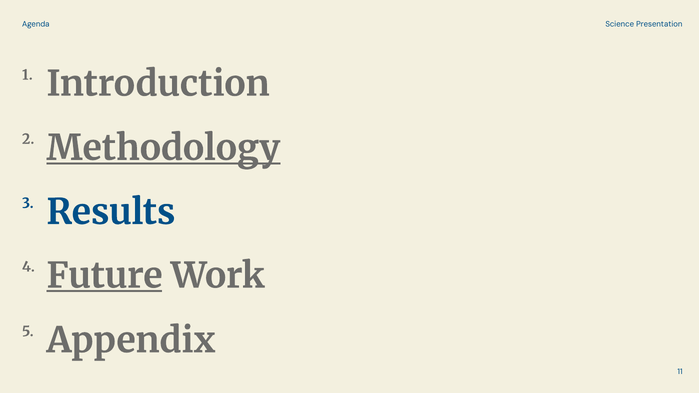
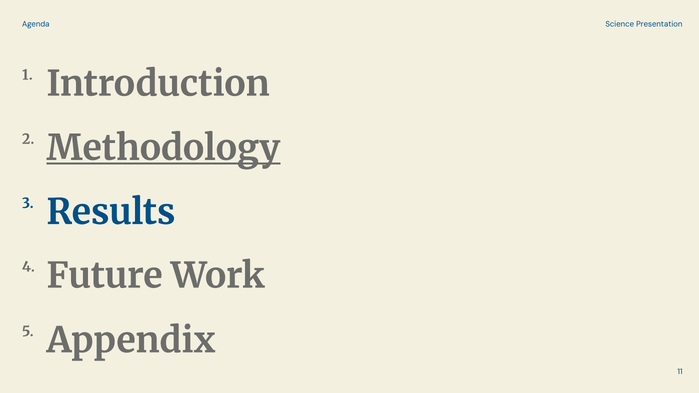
Future underline: present -> none
